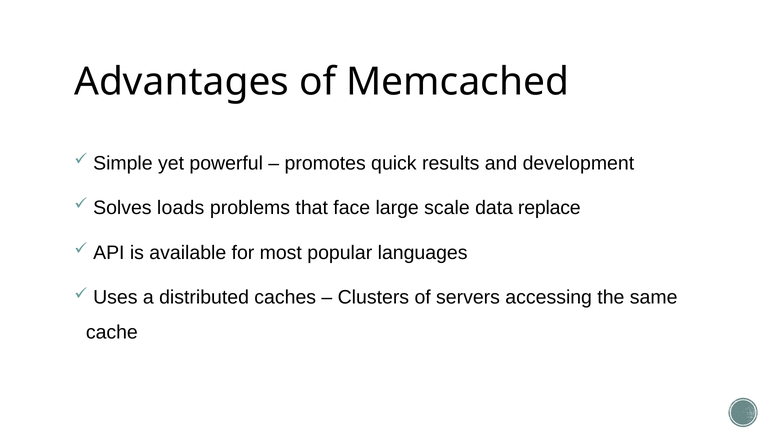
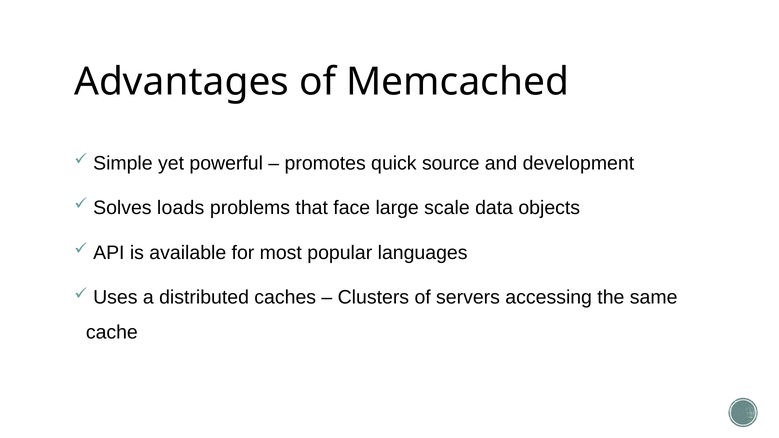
results: results -> source
replace: replace -> objects
